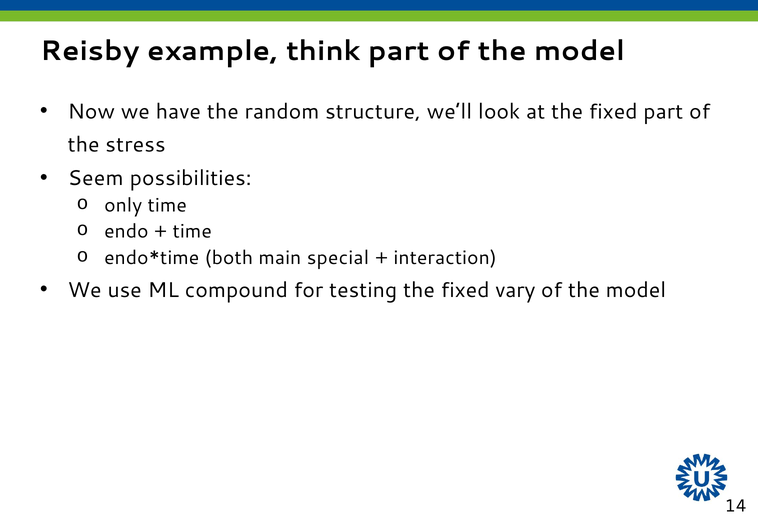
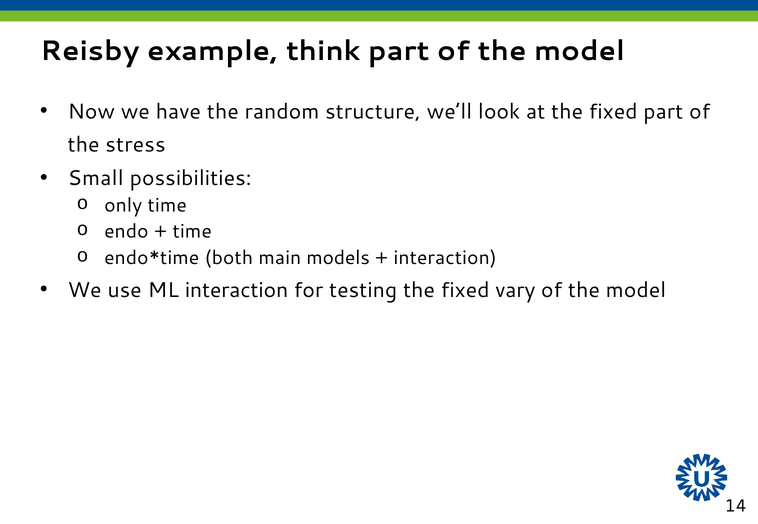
Seem: Seem -> Small
special: special -> models
ML compound: compound -> interaction
